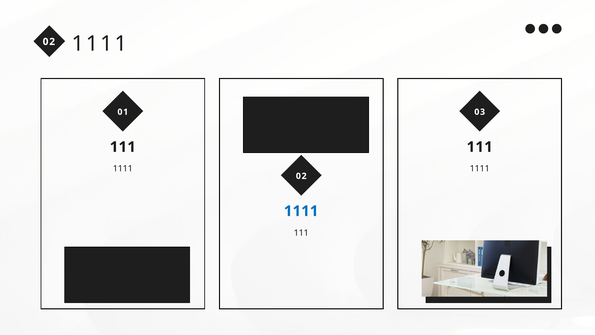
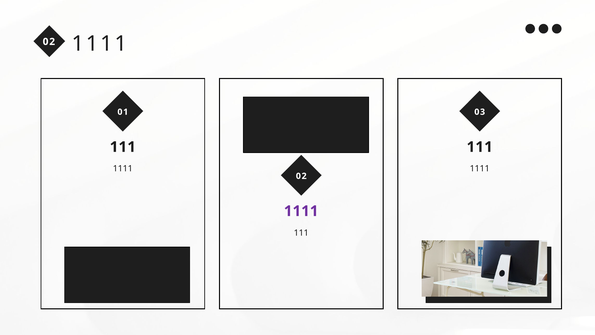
1111 at (301, 211) colour: blue -> purple
